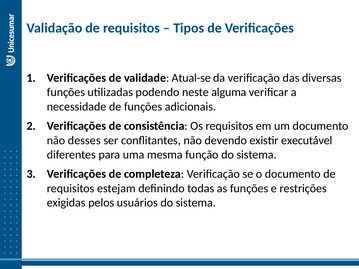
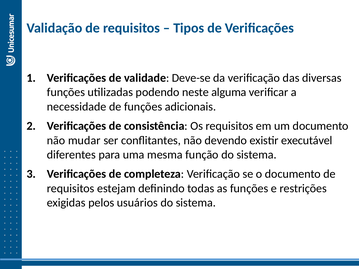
Atual-se: Atual-se -> Deve-se
desses: desses -> mudar
